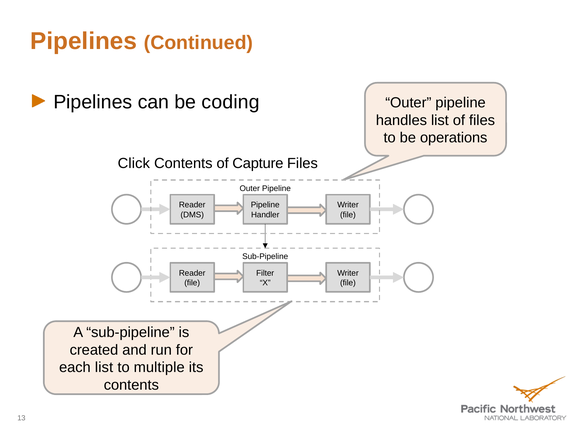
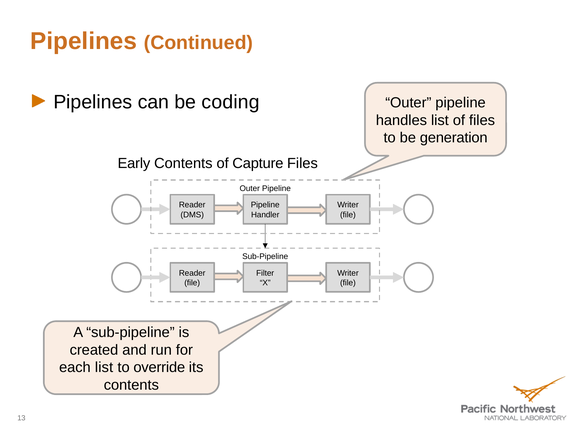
operations: operations -> generation
Click: Click -> Early
multiple: multiple -> override
